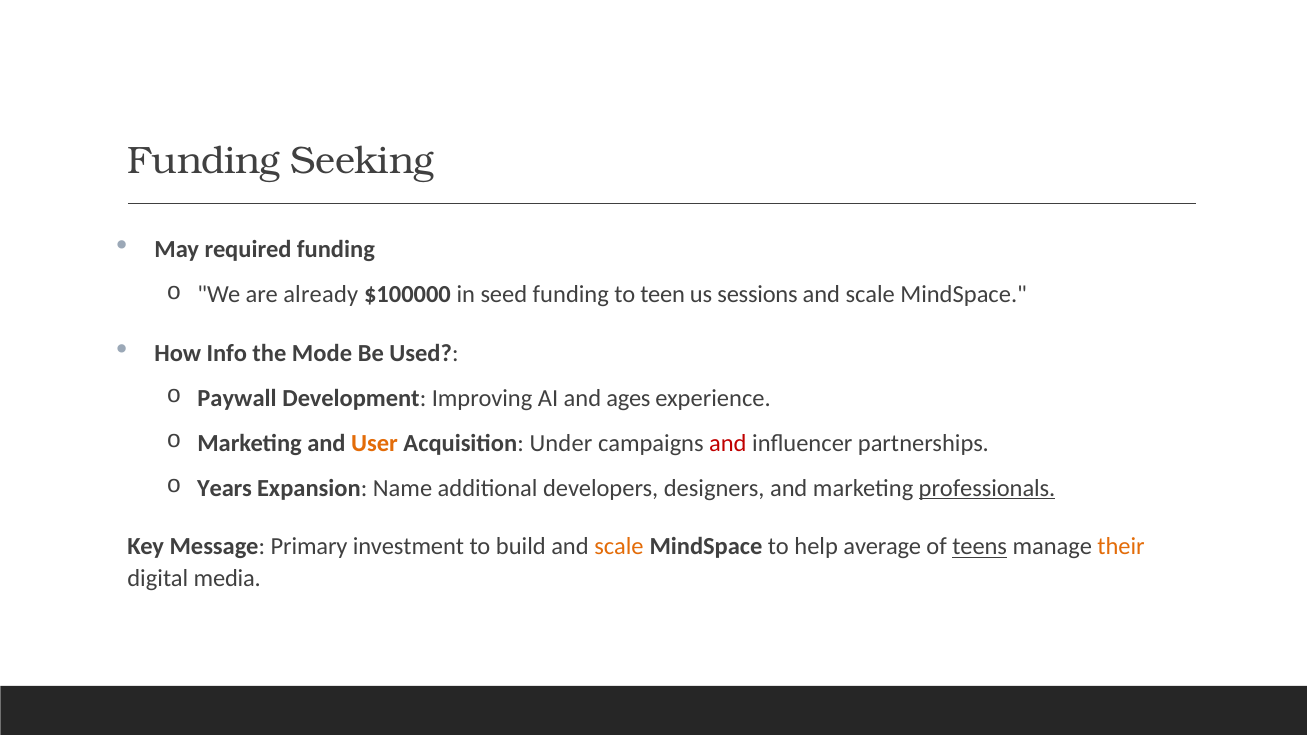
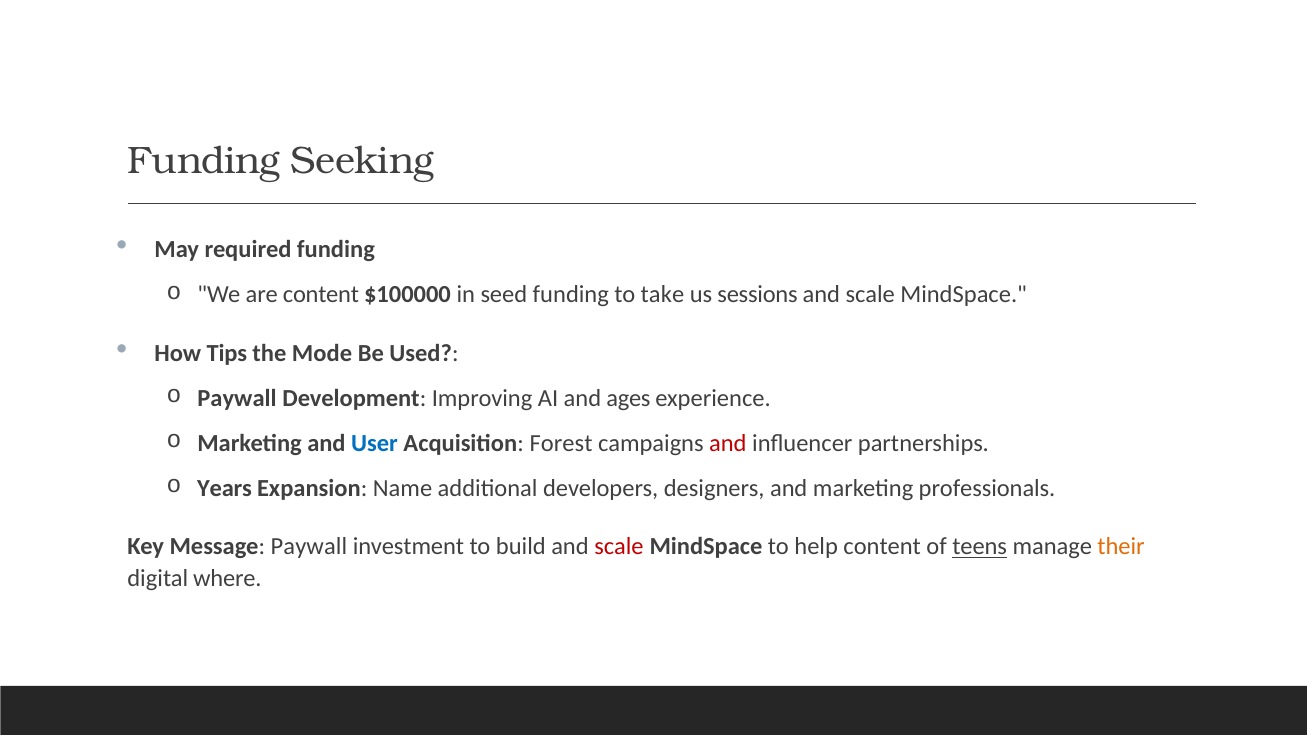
are already: already -> content
teen: teen -> take
Info: Info -> Tips
User colour: orange -> blue
Under: Under -> Forest
professionals underline: present -> none
Message Primary: Primary -> Paywall
scale at (619, 547) colour: orange -> red
help average: average -> content
media: media -> where
